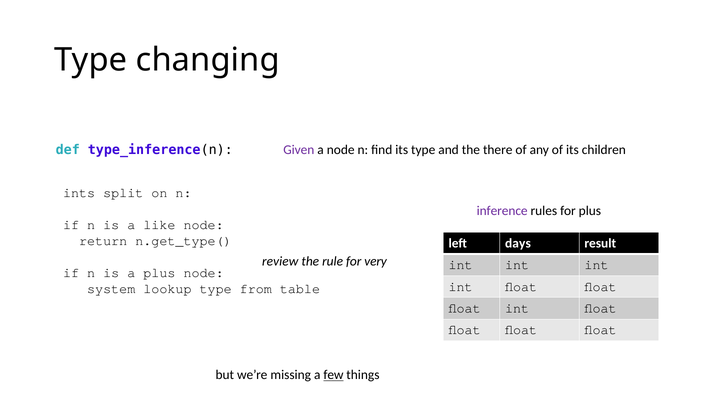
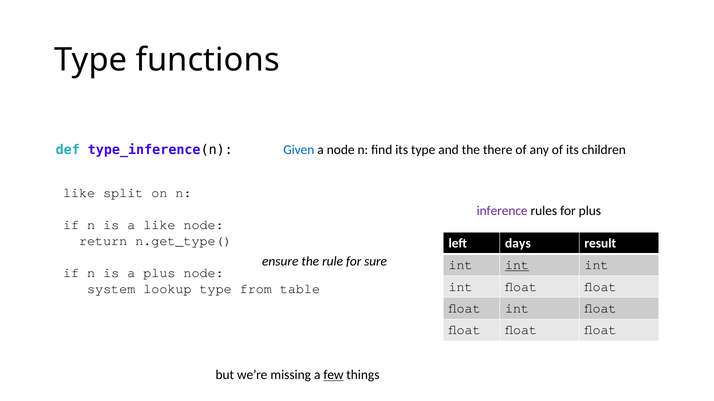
changing: changing -> functions
Given colour: purple -> blue
ints at (79, 193): ints -> like
review: review -> ensure
very: very -> sure
int at (517, 265) underline: none -> present
